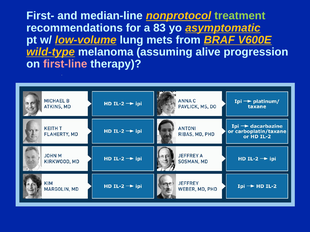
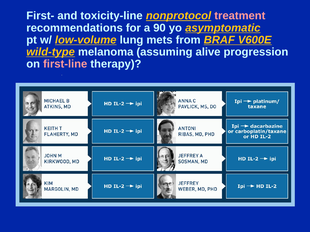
median-line: median-line -> toxicity-line
treatment colour: light green -> pink
83: 83 -> 90
